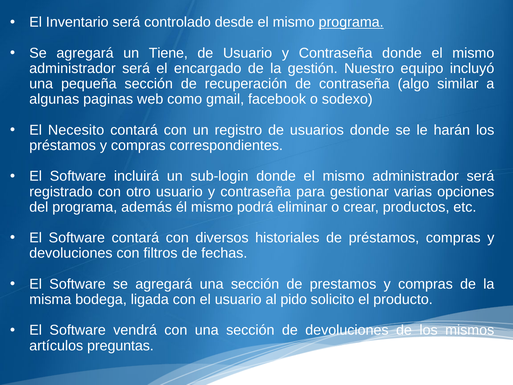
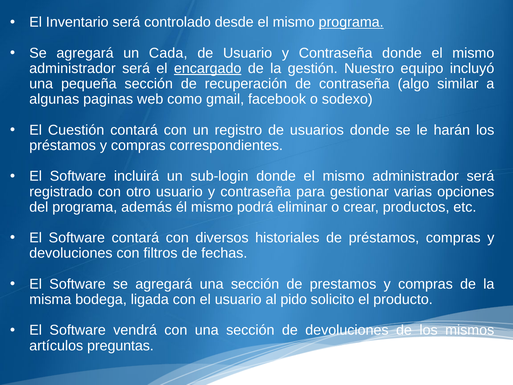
Tiene: Tiene -> Cada
encargado underline: none -> present
Necesito: Necesito -> Cuestión
